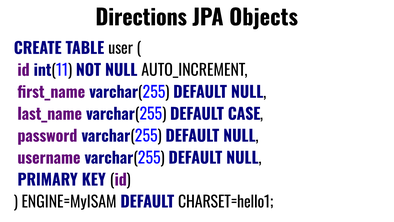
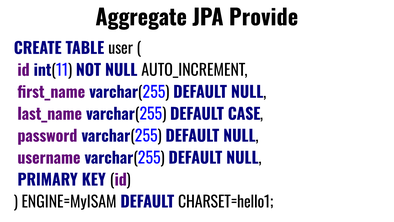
Directions: Directions -> Aggregate
Objects: Objects -> Provide
